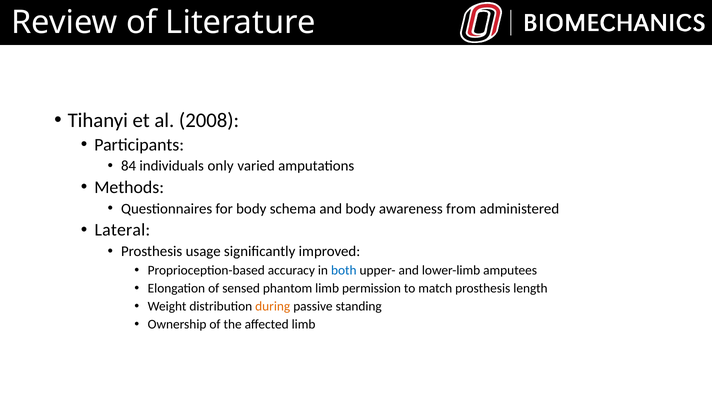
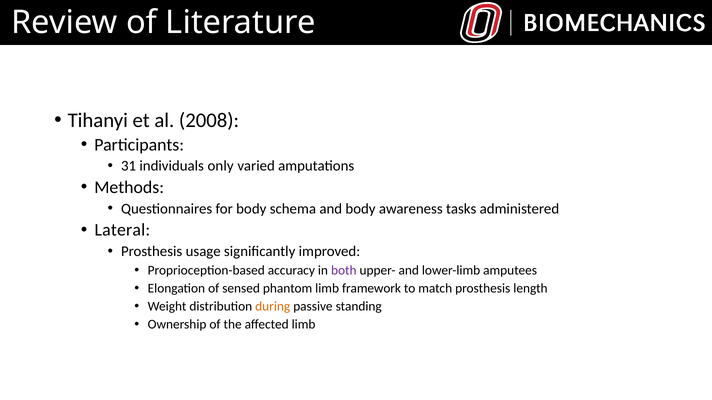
84: 84 -> 31
from: from -> tasks
both colour: blue -> purple
permission: permission -> framework
